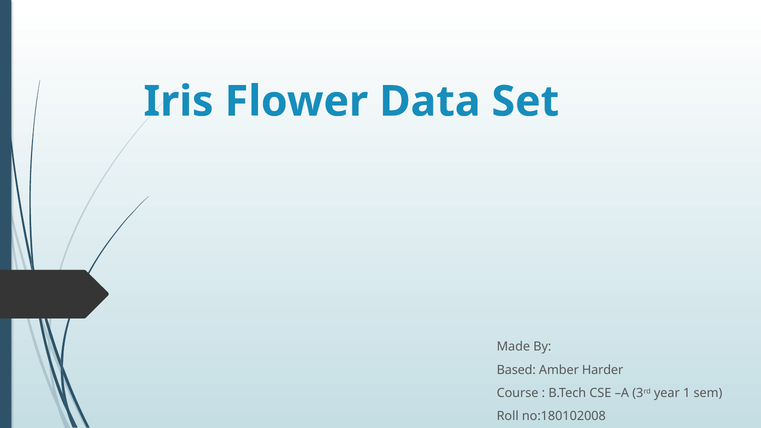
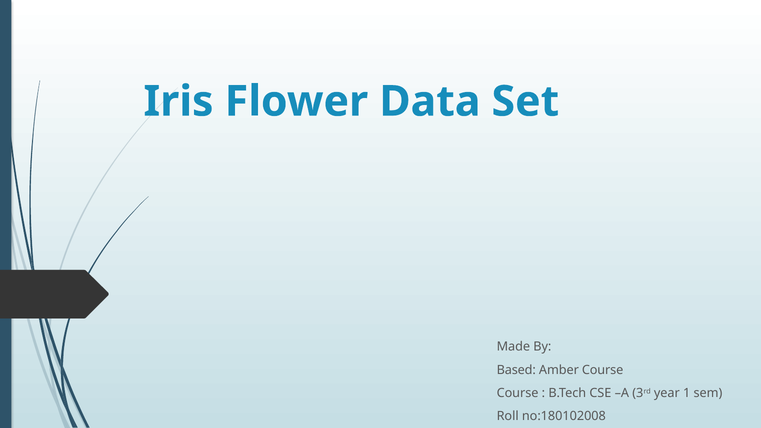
Amber Harder: Harder -> Course
